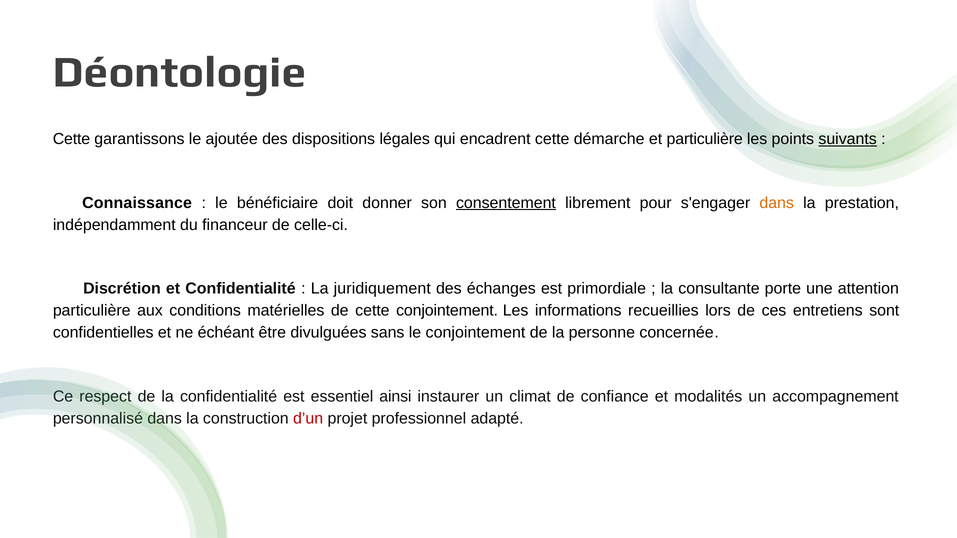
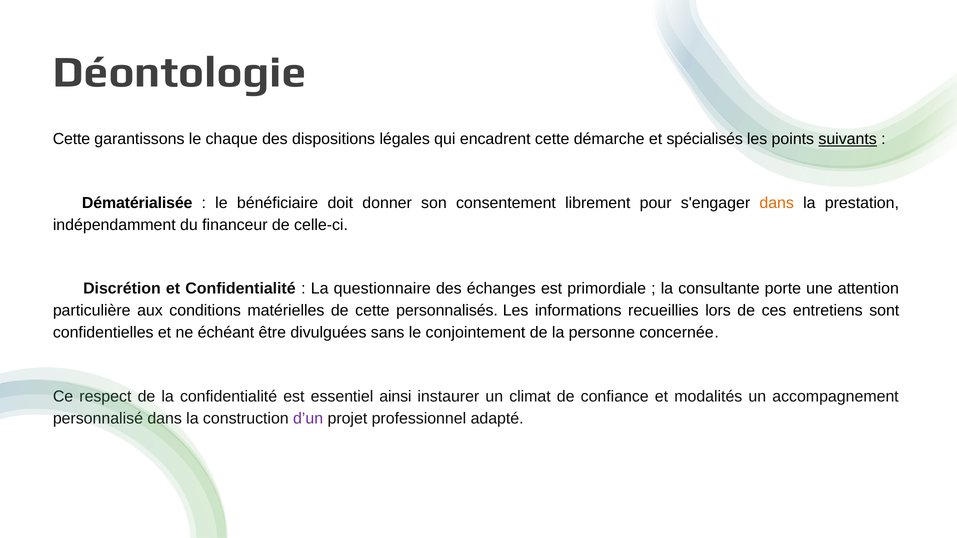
ajoutée: ajoutée -> chaque
et particulière: particulière -> spécialisés
Connaissance: Connaissance -> Dématérialisée
consentement underline: present -> none
juridiquement: juridiquement -> questionnaire
cette conjointement: conjointement -> personnalisés
d’un colour: red -> purple
